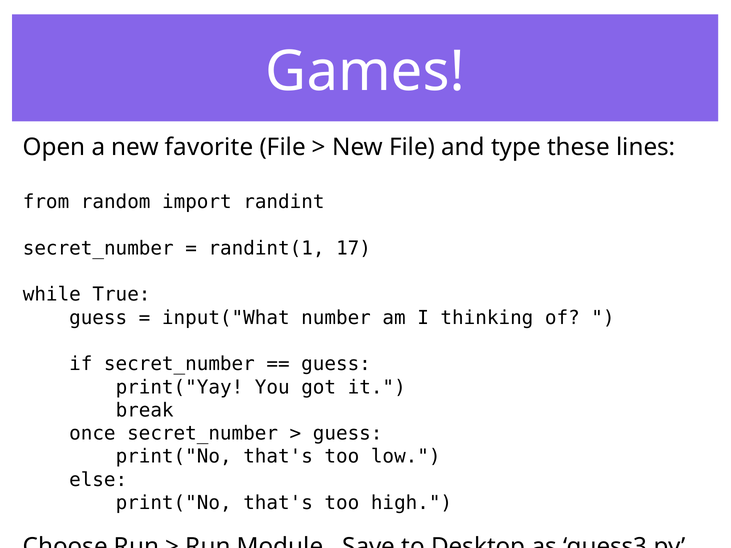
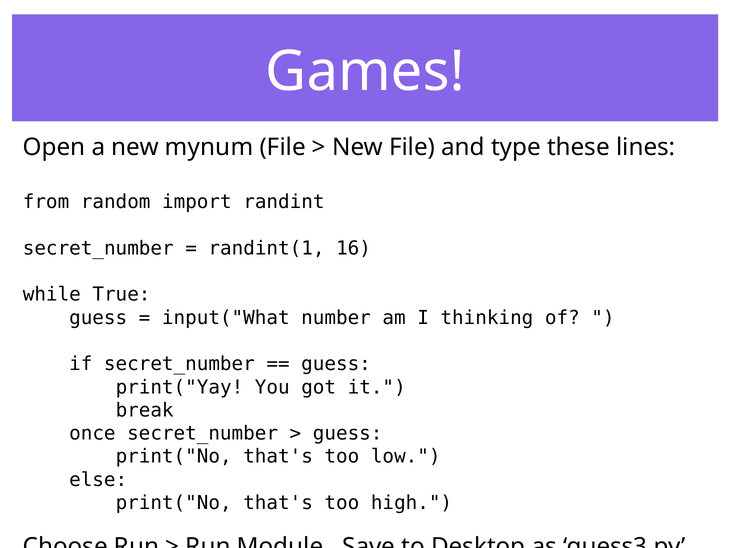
favorite: favorite -> mynum
17: 17 -> 16
